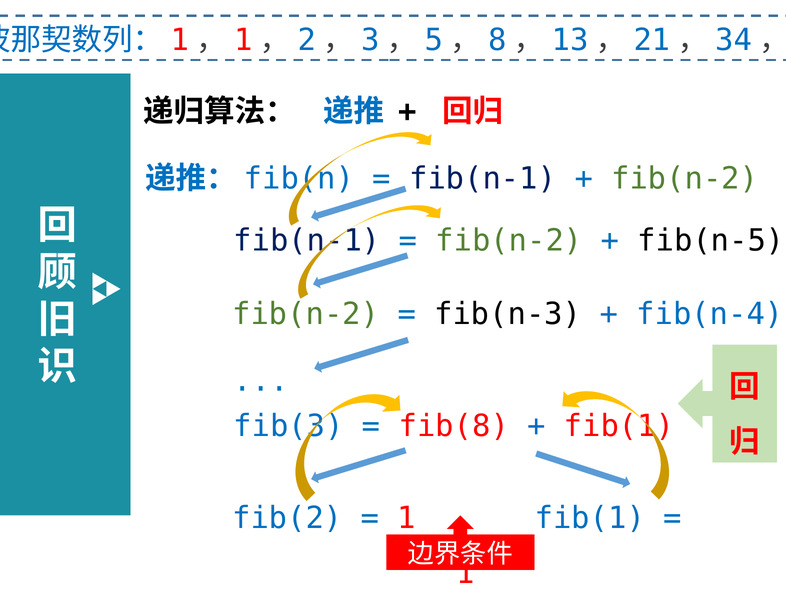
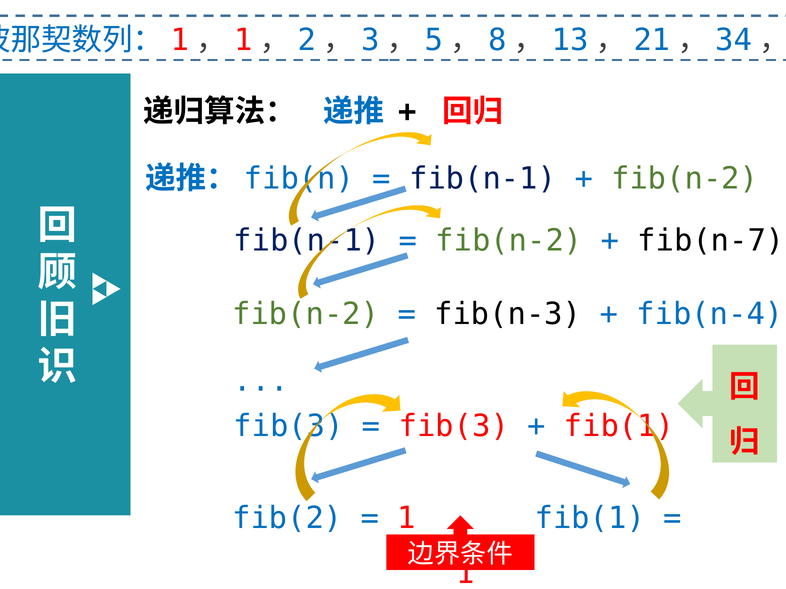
fib(n-5: fib(n-5 -> fib(n-7
fib(8 at (454, 426): fib(8 -> fib(3
